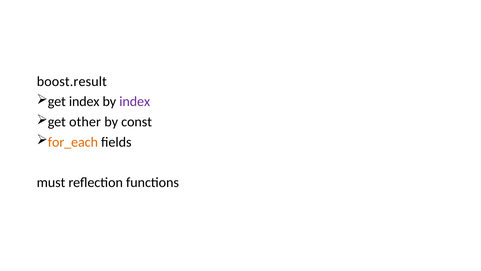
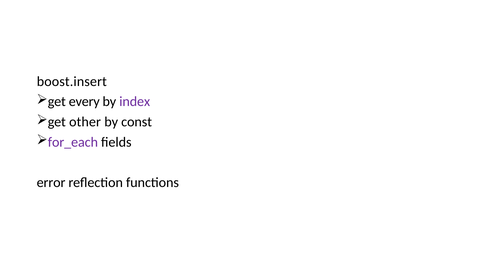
boost.result: boost.result -> boost.insert
get index: index -> every
for_each colour: orange -> purple
must: must -> error
